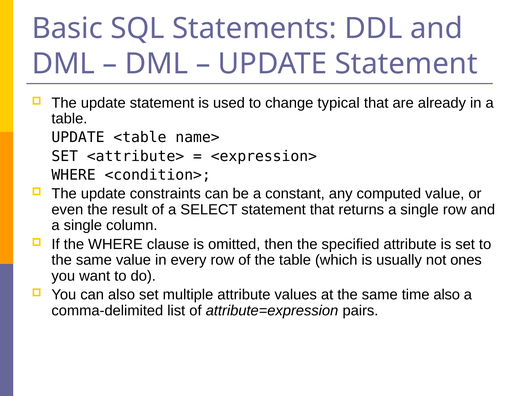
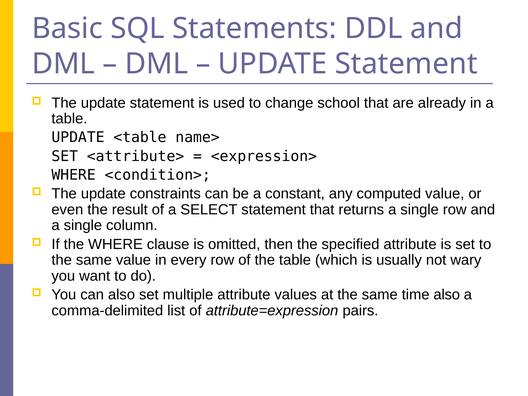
typical: typical -> school
ones: ones -> wary
